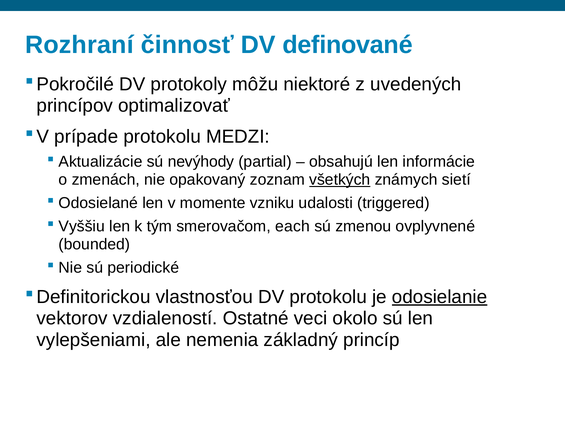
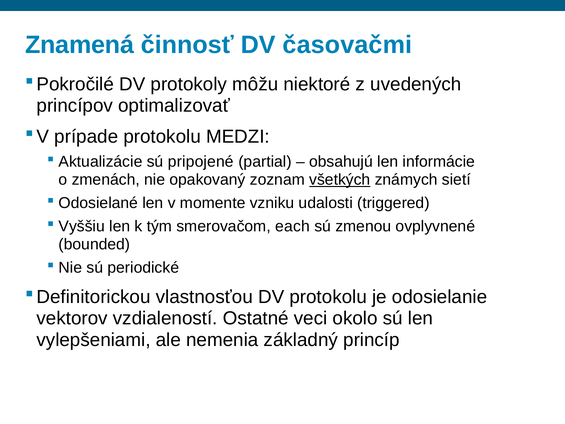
Rozhraní: Rozhraní -> Znamená
definované: definované -> časovačmi
nevýhody: nevýhody -> pripojené
odosielanie underline: present -> none
